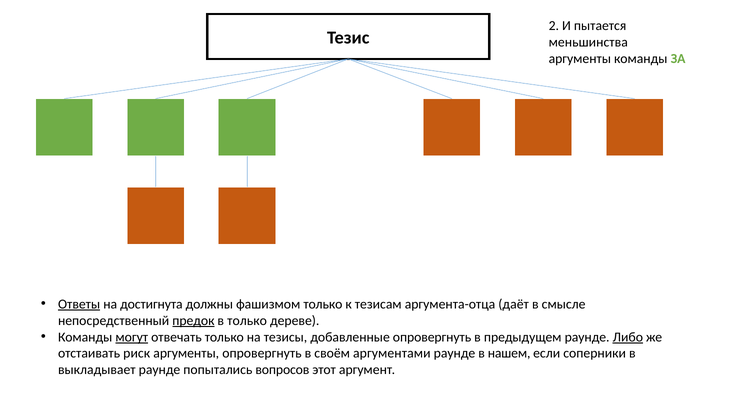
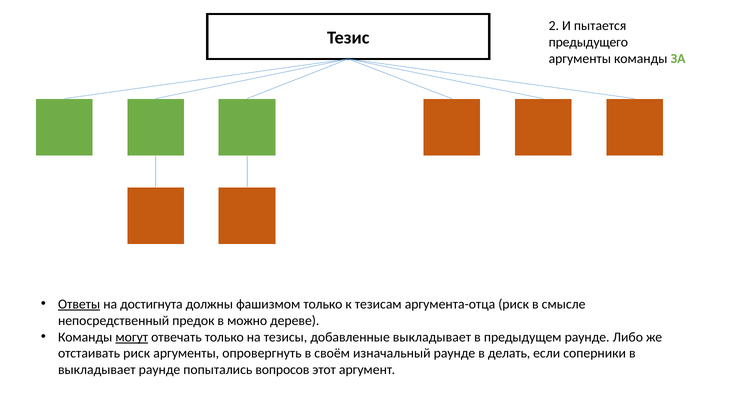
меньшинства: меньшинства -> предыдущего
аргумента-отца даёт: даёт -> риск
предок underline: present -> none
в только: только -> можно
добавленные опровергнуть: опровергнуть -> выкладывает
Либо underline: present -> none
аргументами: аргументами -> изначальный
нашем: нашем -> делать
